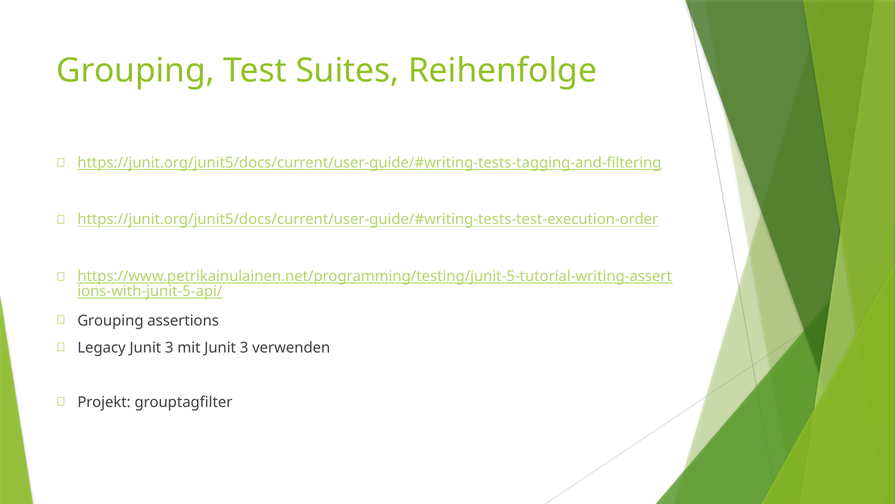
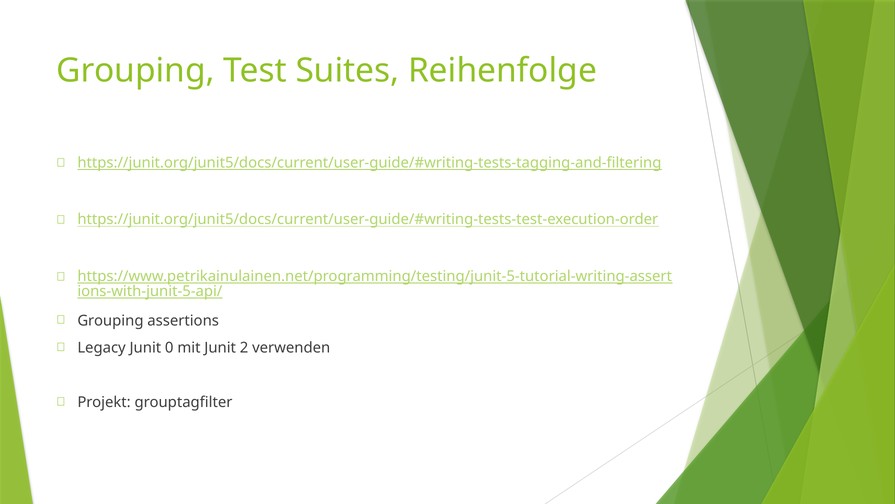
Legacy Junit 3: 3 -> 0
mit Junit 3: 3 -> 2
